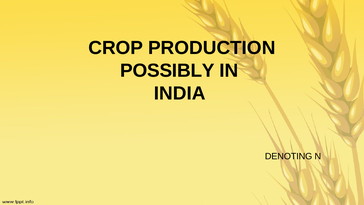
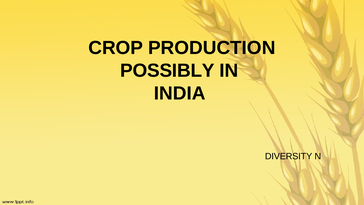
DENOTING: DENOTING -> DIVERSITY
